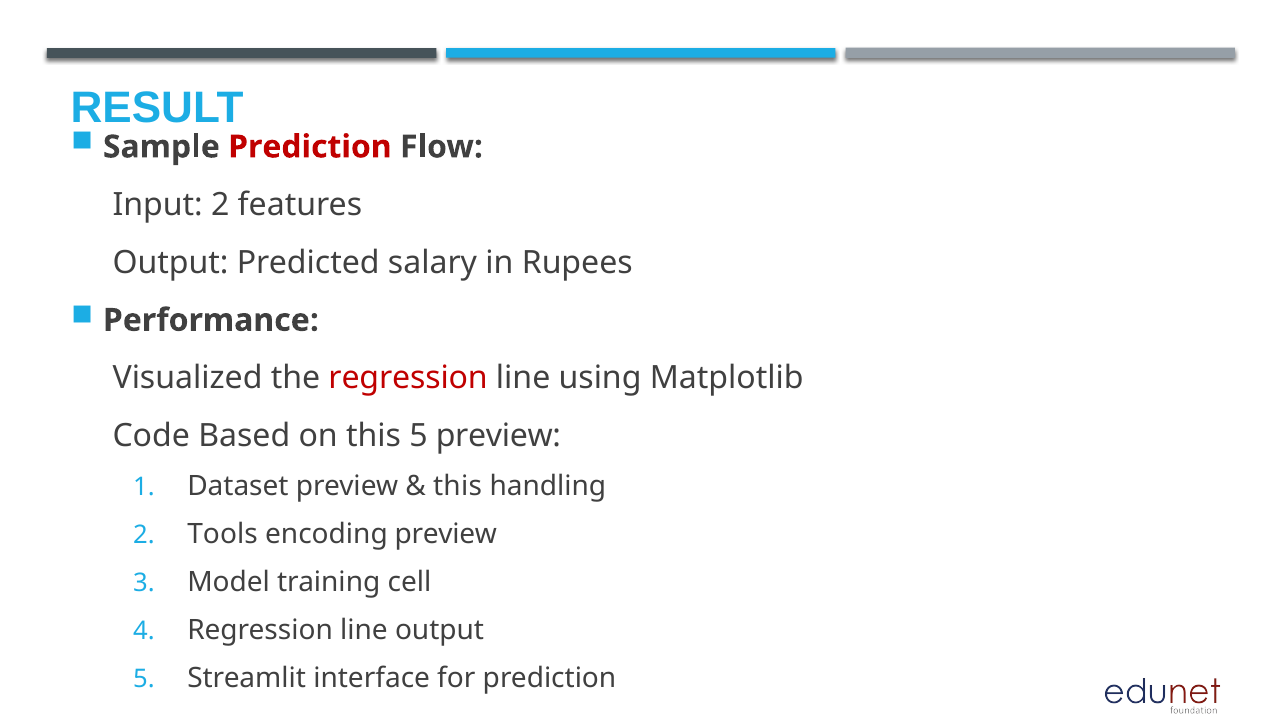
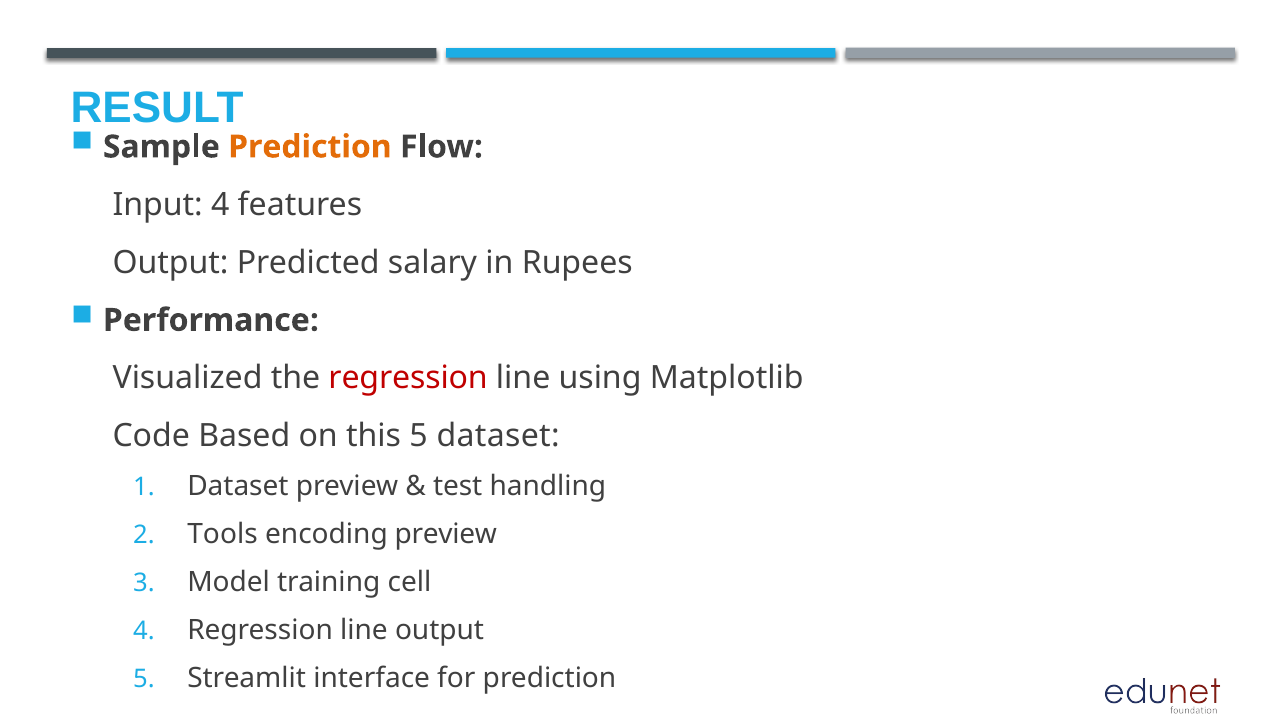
Prediction at (310, 147) colour: red -> orange
Input 2: 2 -> 4
5 preview: preview -> dataset
this at (458, 486): this -> test
